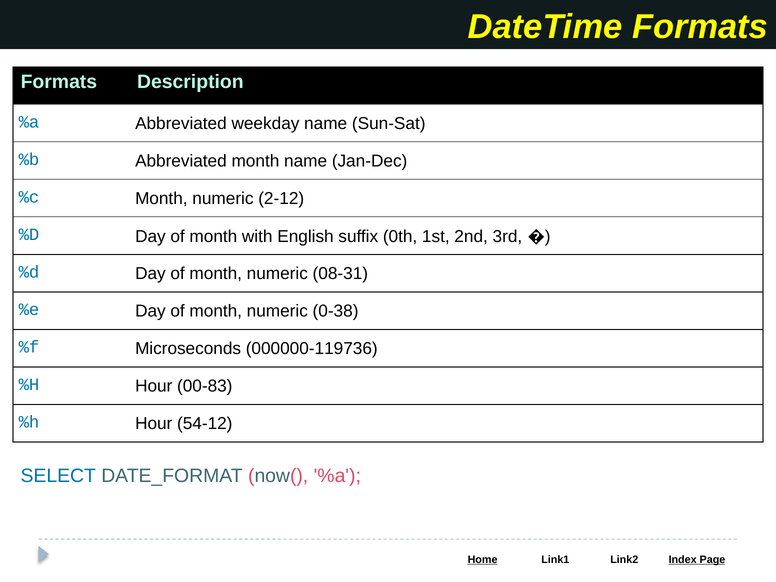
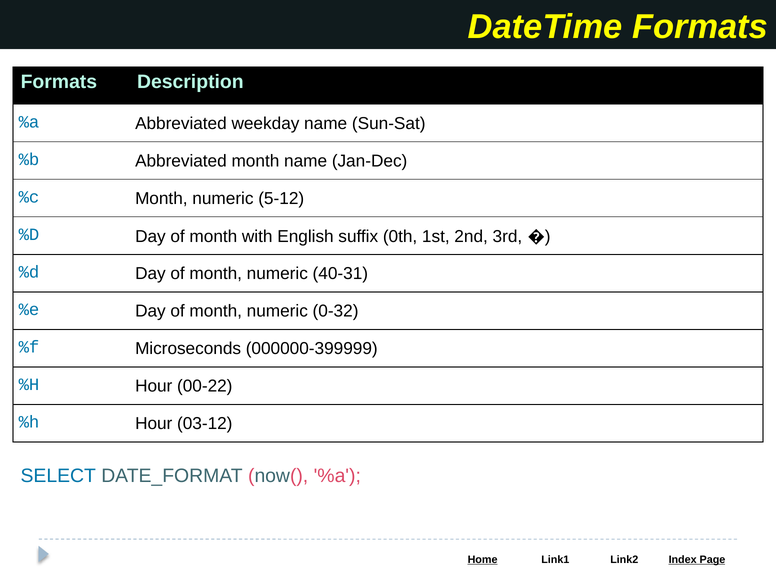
2-12: 2-12 -> 5-12
08-31: 08-31 -> 40-31
0-38: 0-38 -> 0-32
000000-119736: 000000-119736 -> 000000-399999
00-83: 00-83 -> 00-22
54-12: 54-12 -> 03-12
